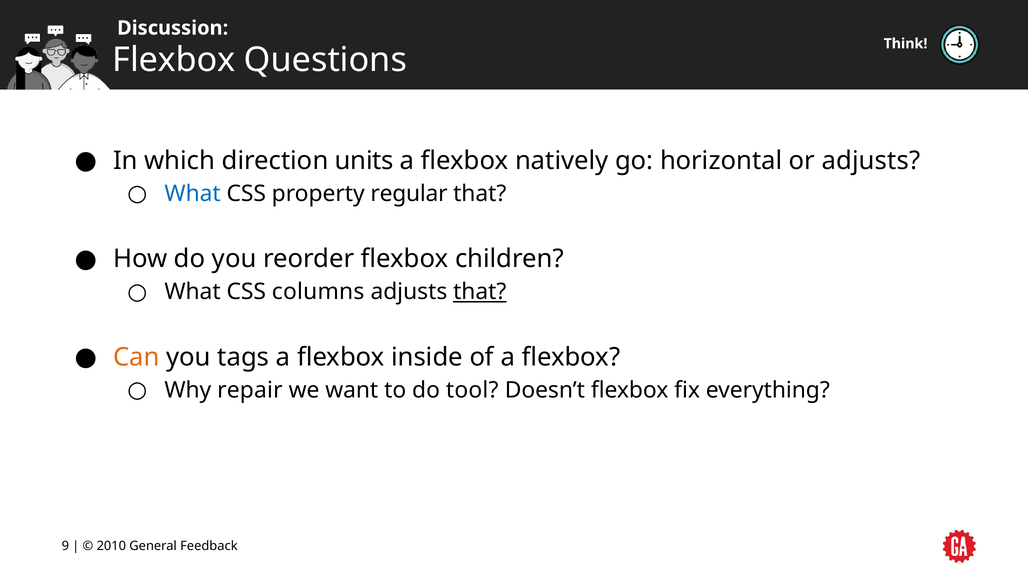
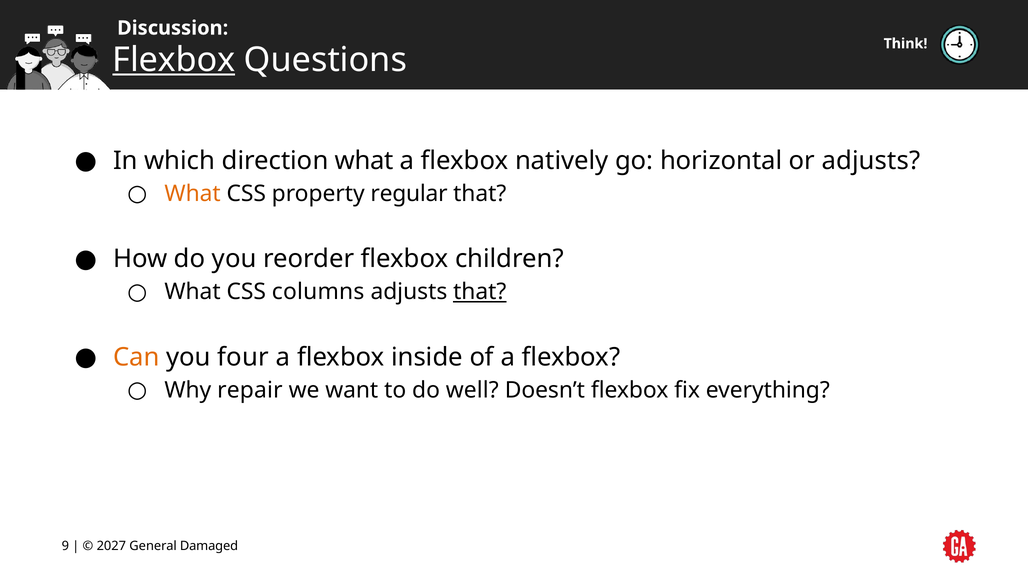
Flexbox at (174, 60) underline: none -> present
direction units: units -> what
What at (193, 194) colour: blue -> orange
tags: tags -> four
tool: tool -> well
2010: 2010 -> 2027
Feedback: Feedback -> Damaged
